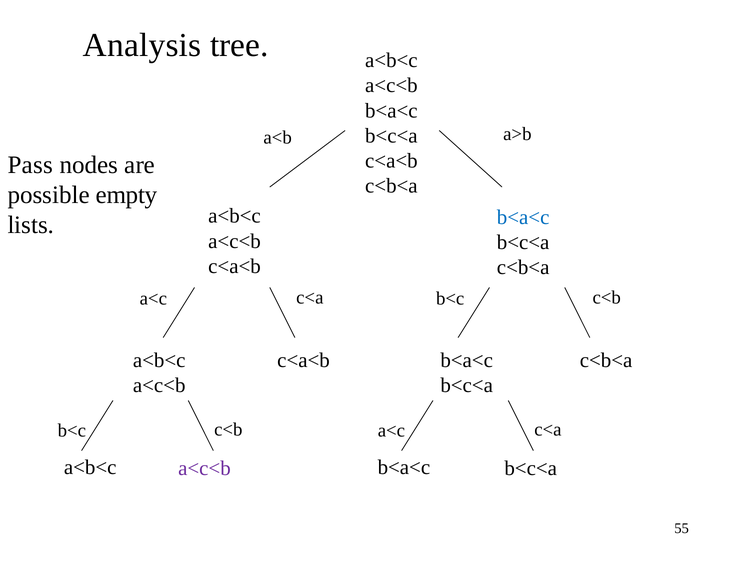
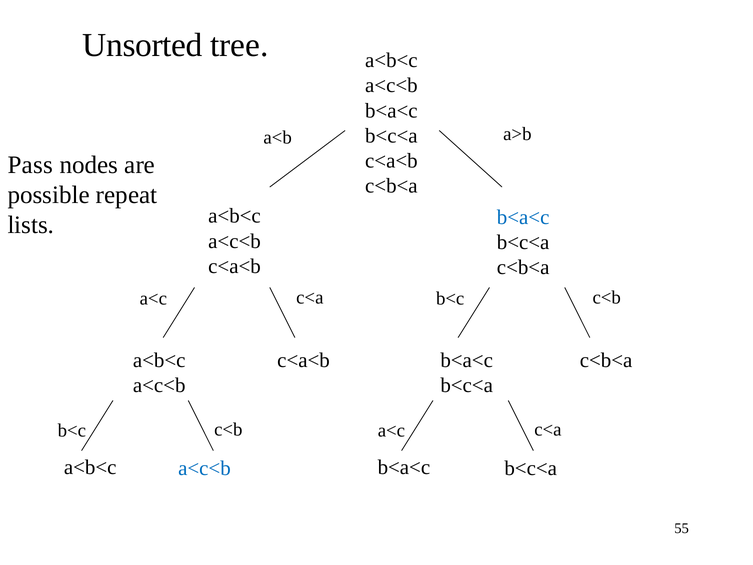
Analysis: Analysis -> Unsorted
empty: empty -> repeat
a<c<b at (204, 468) colour: purple -> blue
